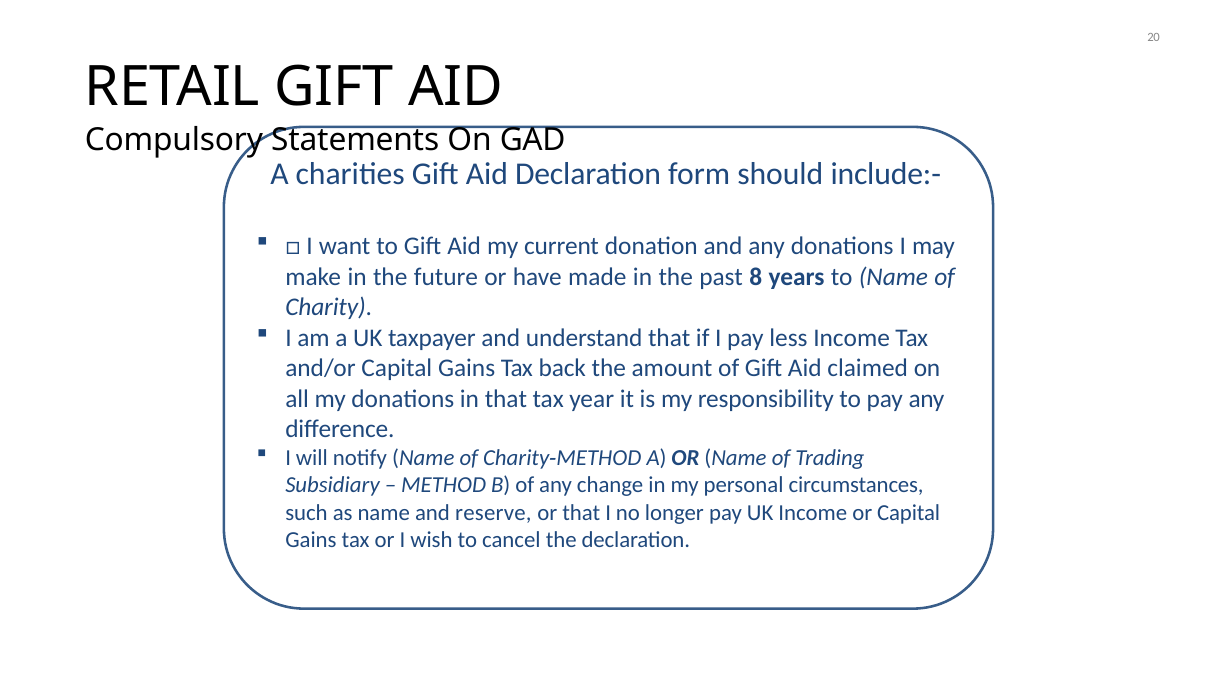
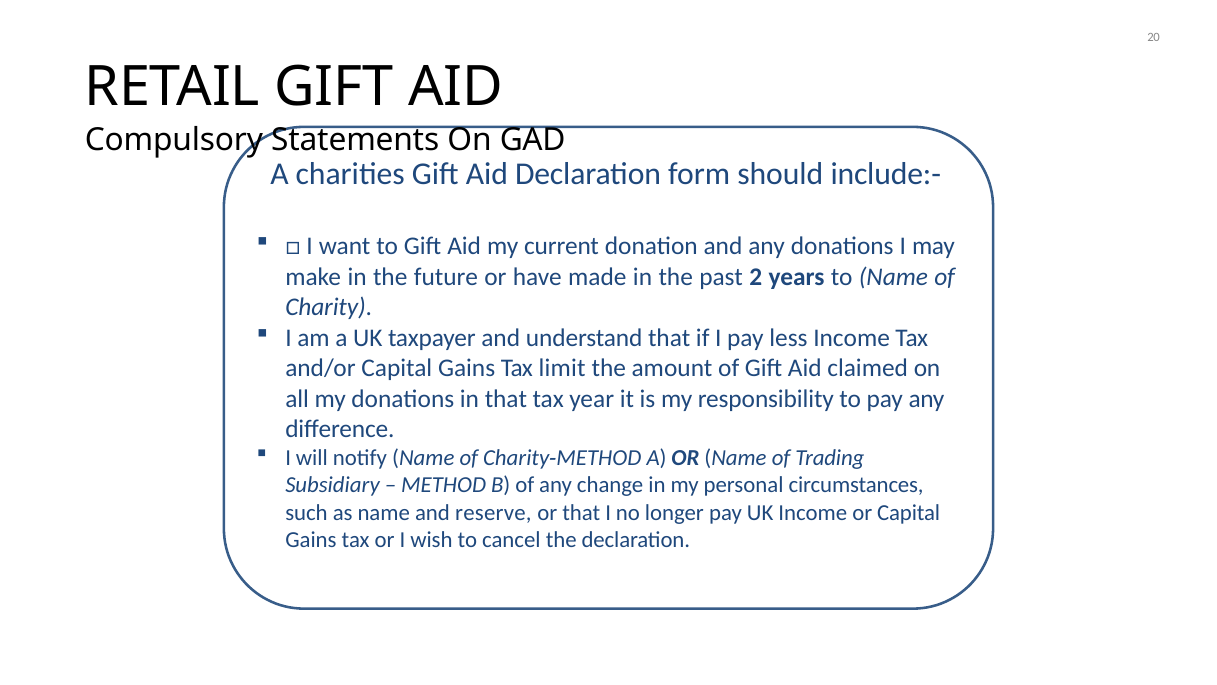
8: 8 -> 2
back: back -> limit
